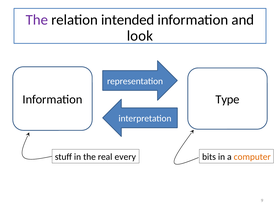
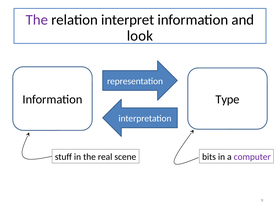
intended: intended -> interpret
every: every -> scene
computer colour: orange -> purple
